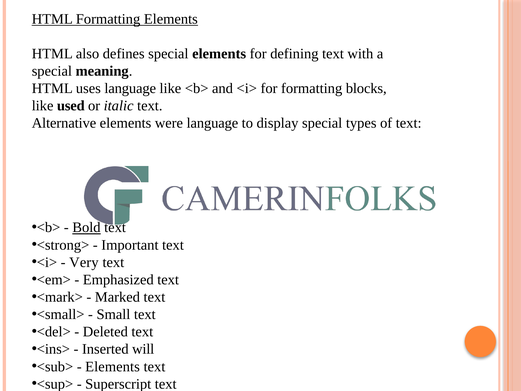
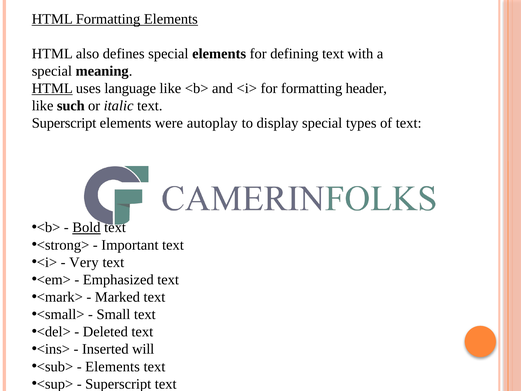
HTML at (52, 88) underline: none -> present
blocks: blocks -> header
used: used -> such
Alternative at (64, 123): Alternative -> Superscript
were language: language -> autoplay
